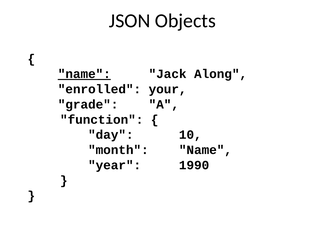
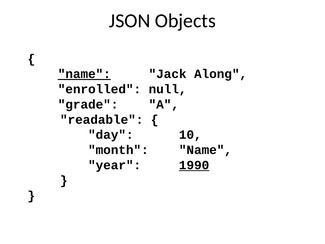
your: your -> null
function: function -> readable
1990 underline: none -> present
